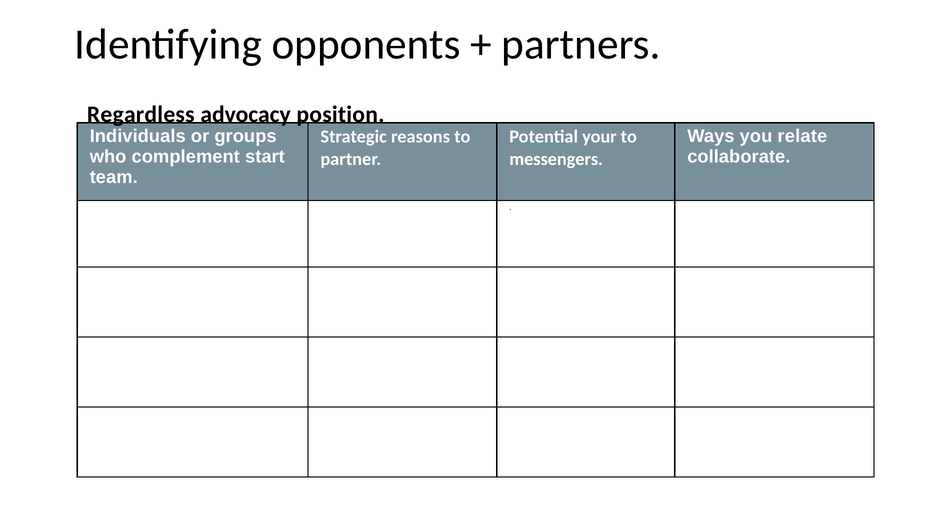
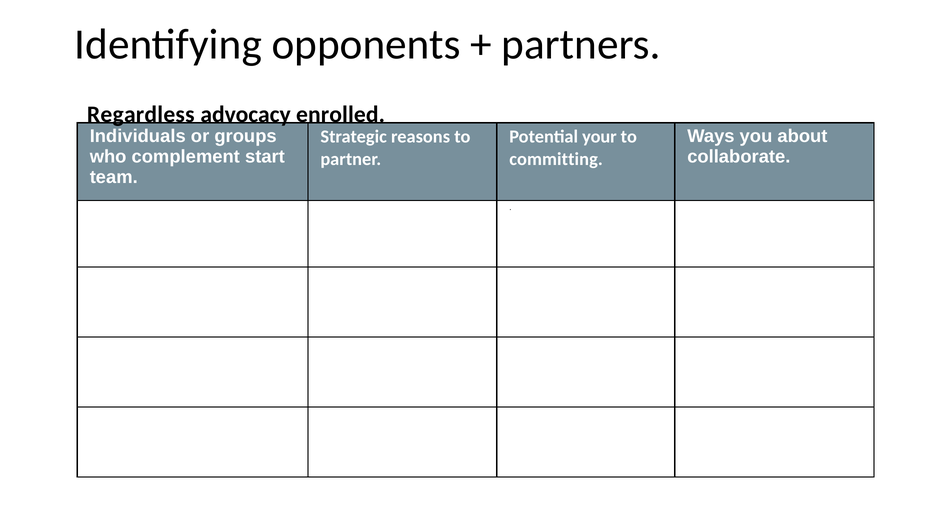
position: position -> enrolled
relate: relate -> about
messengers: messengers -> committing
